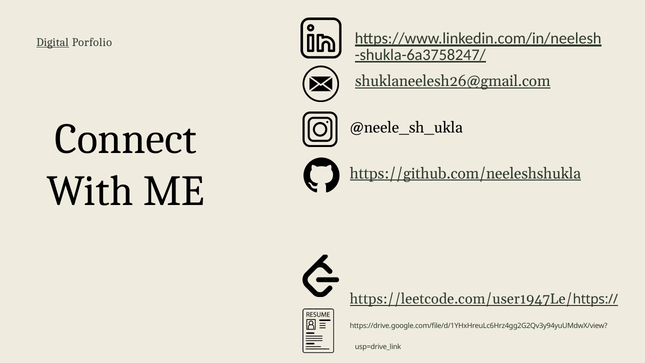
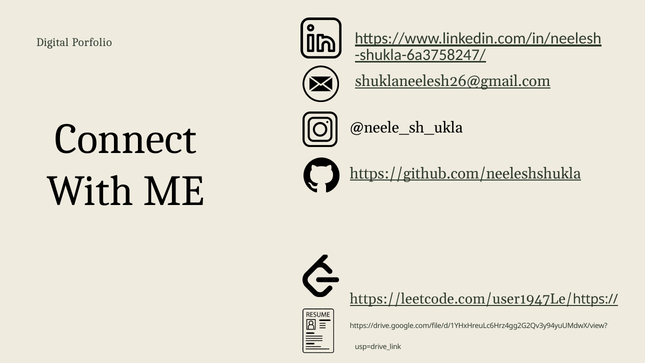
Digital underline: present -> none
